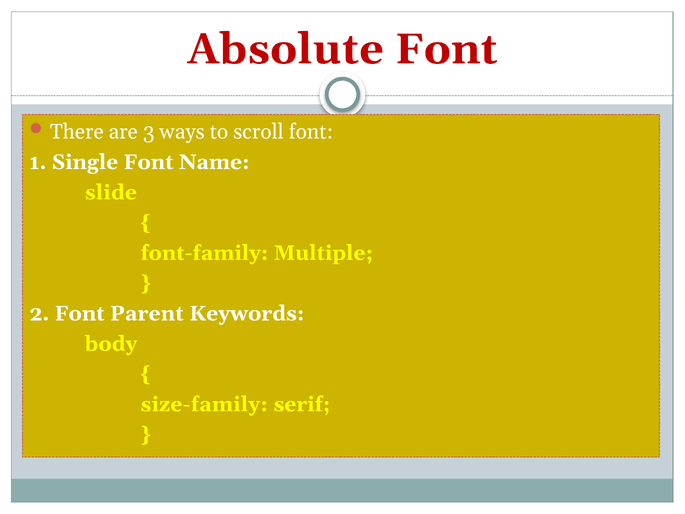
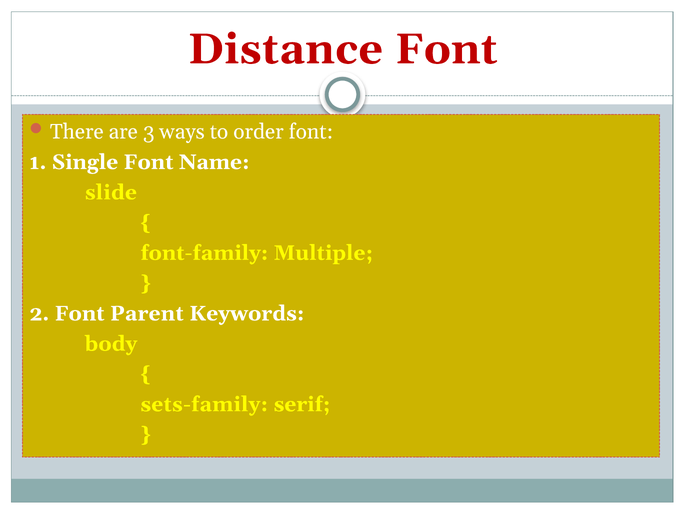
Absolute: Absolute -> Distance
scroll: scroll -> order
size-family: size-family -> sets-family
